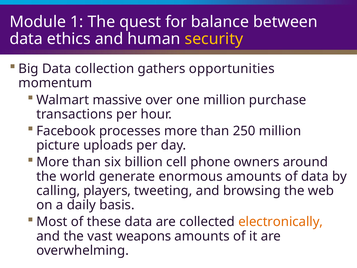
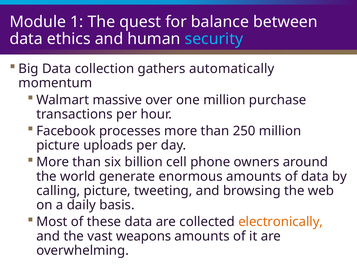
security colour: yellow -> light blue
opportunities: opportunities -> automatically
calling players: players -> picture
